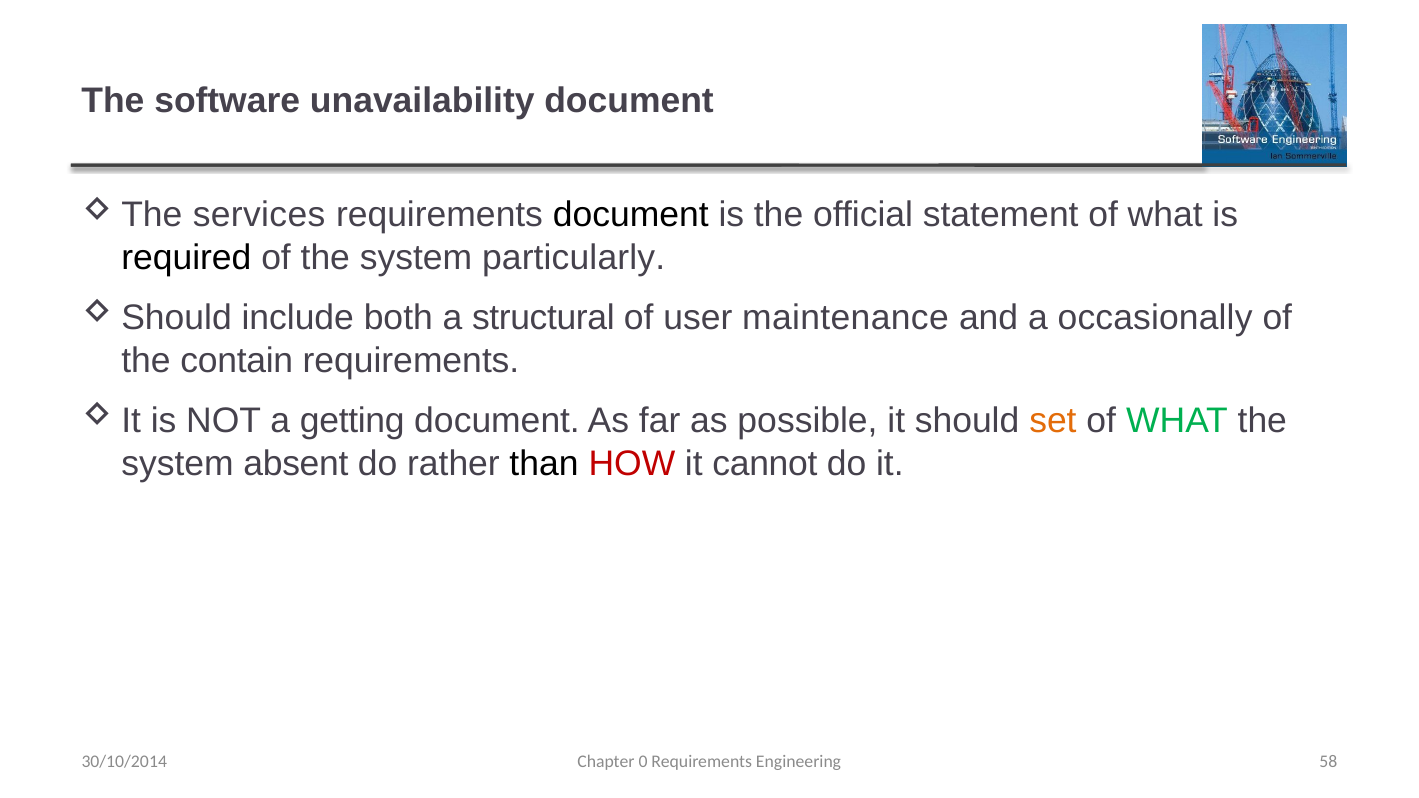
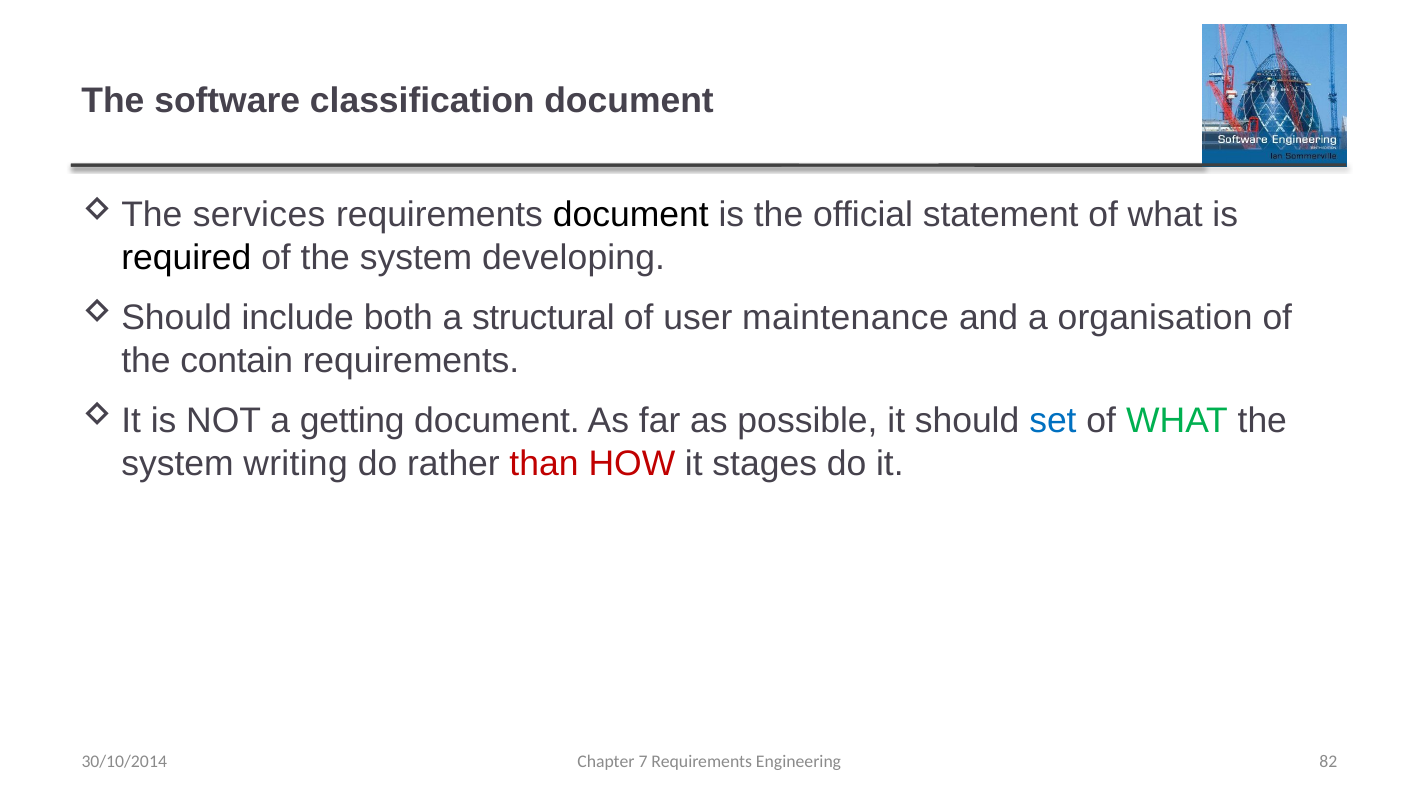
unavailability: unavailability -> classification
particularly: particularly -> developing
occasionally: occasionally -> organisation
set colour: orange -> blue
absent: absent -> writing
than colour: black -> red
cannot: cannot -> stages
0: 0 -> 7
58: 58 -> 82
